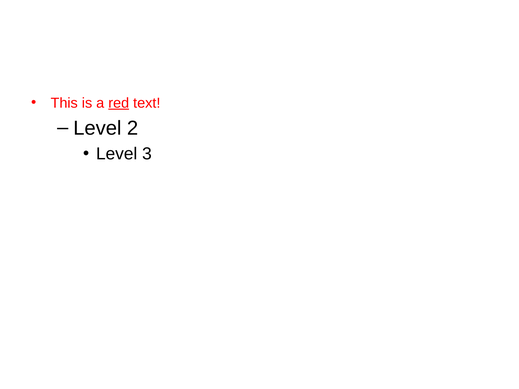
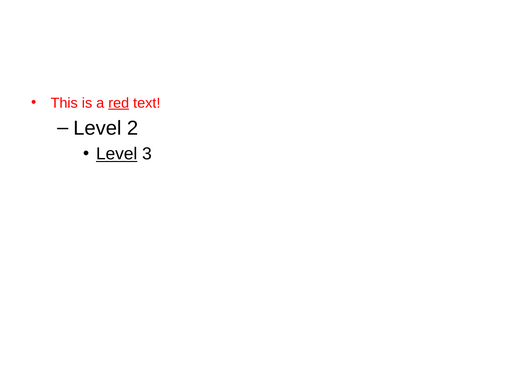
Level at (117, 154) underline: none -> present
